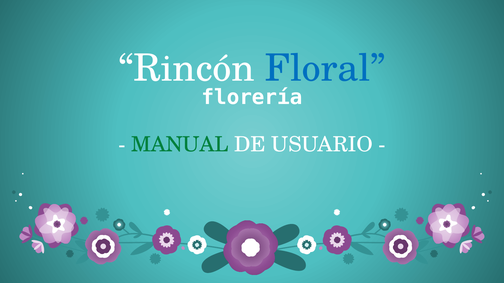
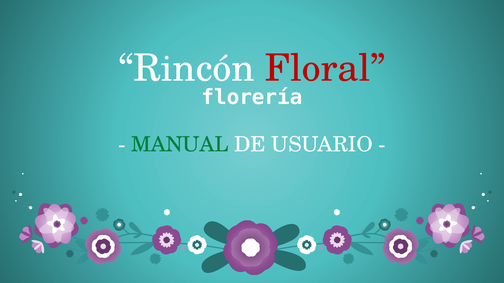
Floral colour: blue -> red
